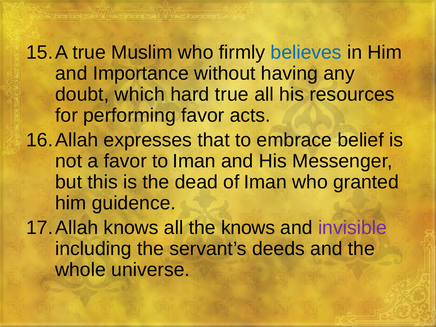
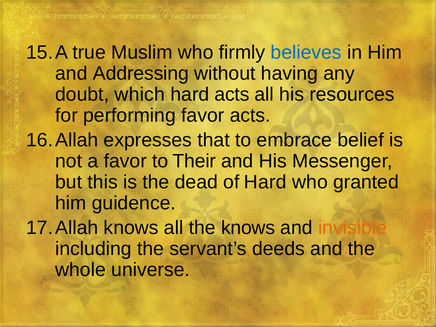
Importance: Importance -> Addressing
hard true: true -> acts
to Iman: Iman -> Their
of Iman: Iman -> Hard
invisible colour: purple -> orange
